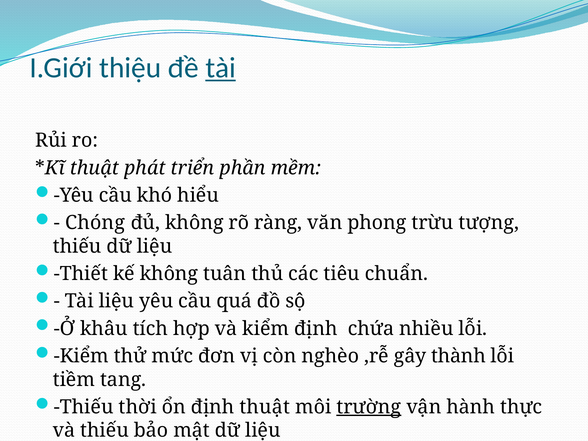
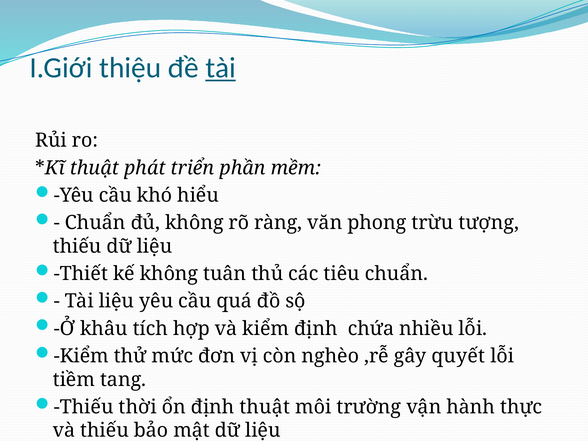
Chóng at (95, 223): Chóng -> Chuẩn
thành: thành -> quyết
trường underline: present -> none
